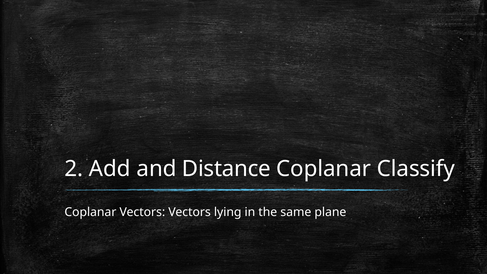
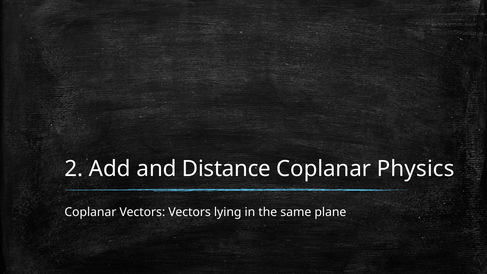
Classify: Classify -> Physics
